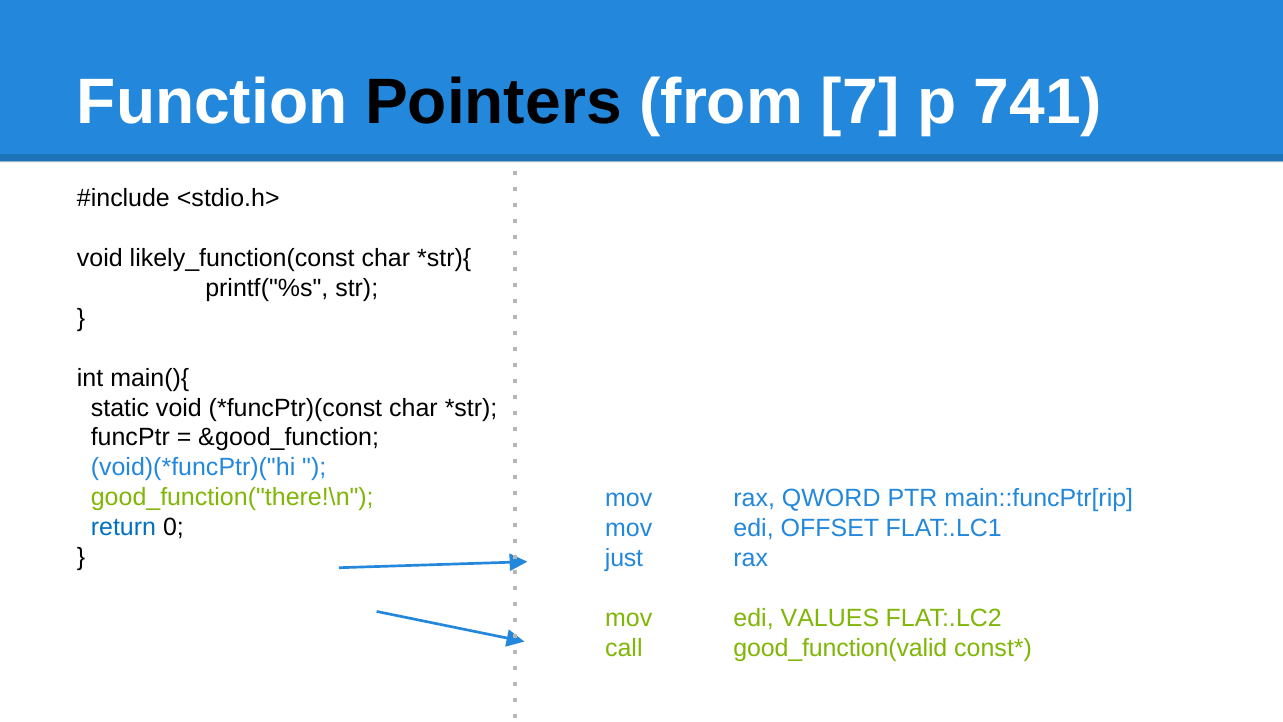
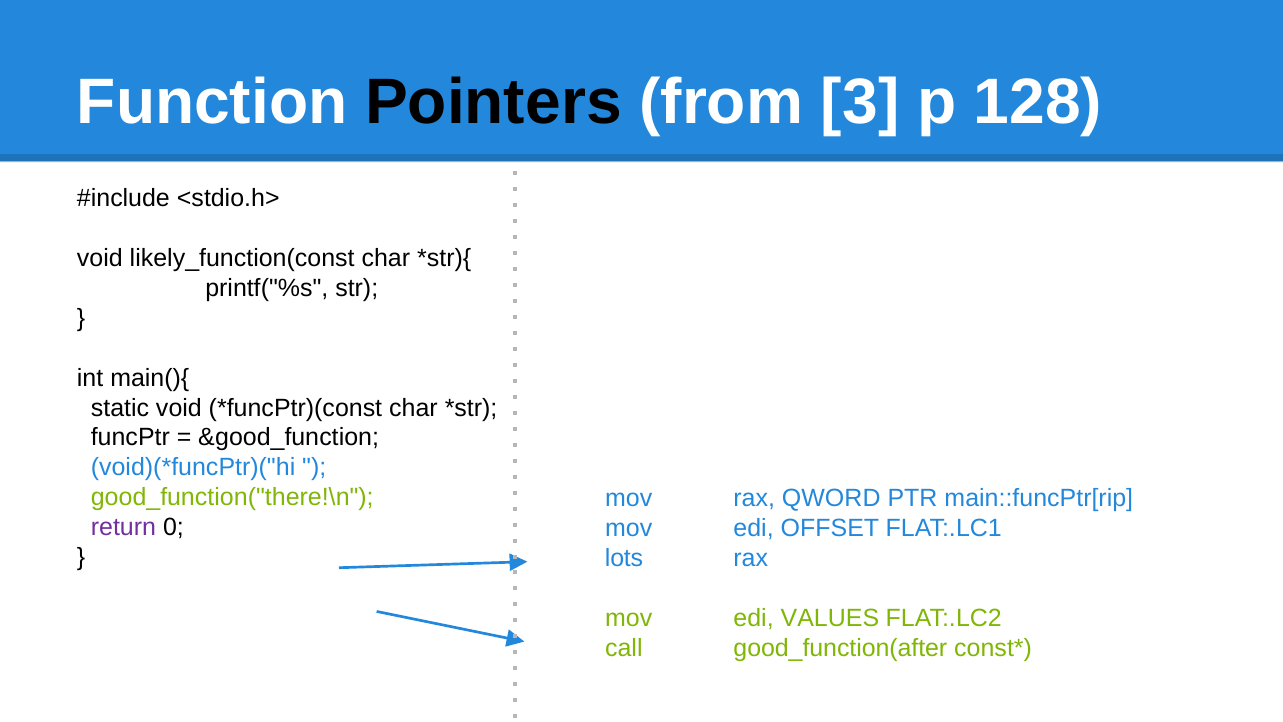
7: 7 -> 3
741: 741 -> 128
return colour: blue -> purple
just: just -> lots
good_function(valid: good_function(valid -> good_function(after
